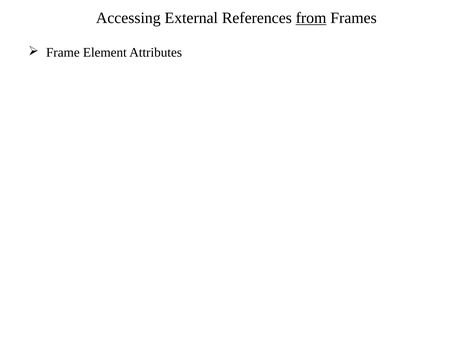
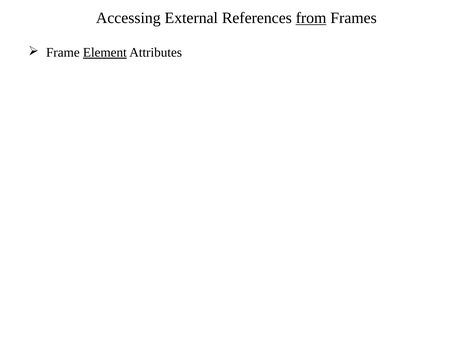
Element underline: none -> present
